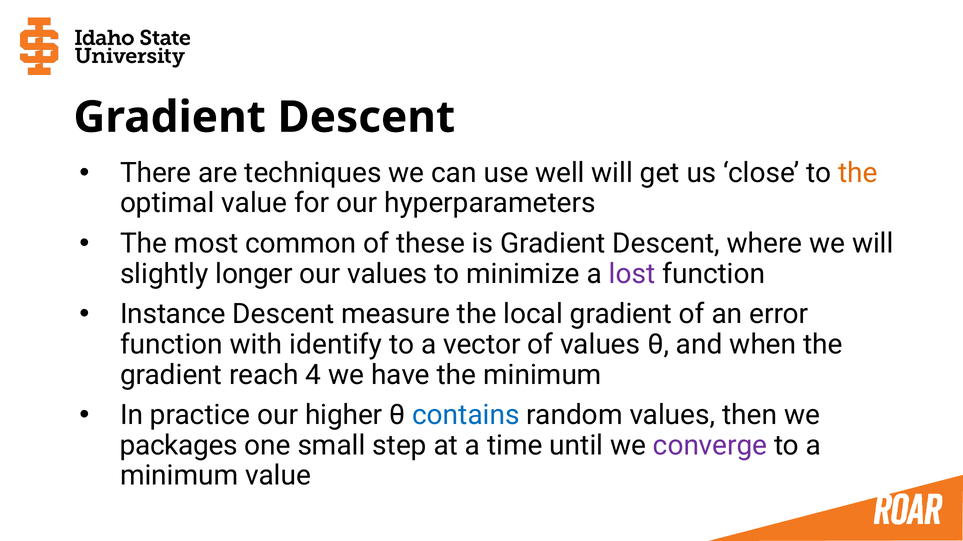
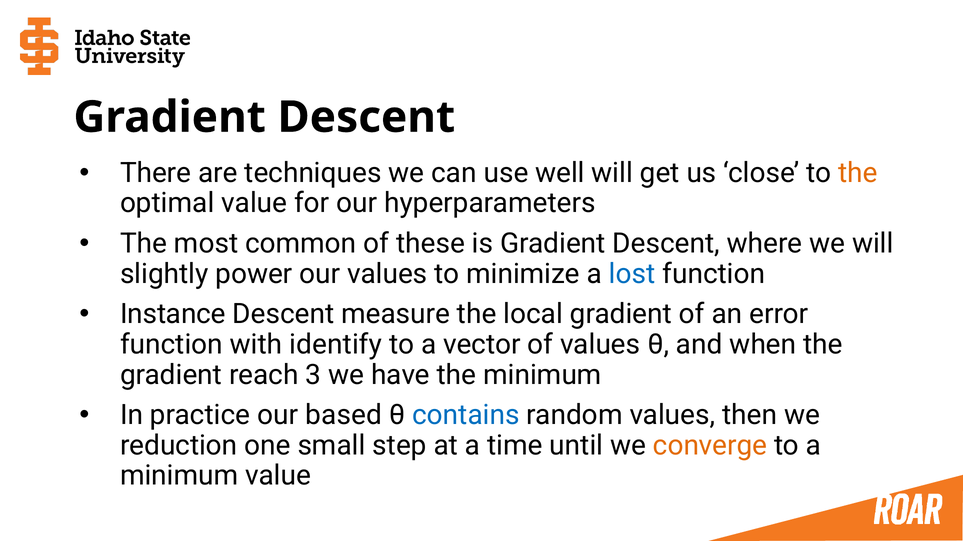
longer: longer -> power
lost colour: purple -> blue
4: 4 -> 3
higher: higher -> based
packages: packages -> reduction
converge colour: purple -> orange
